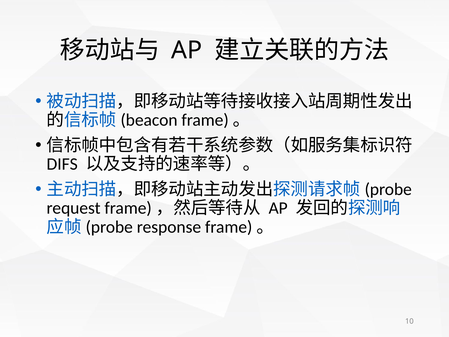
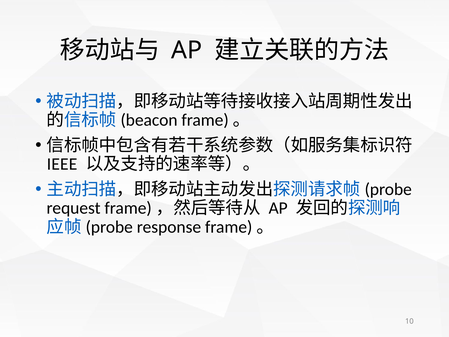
DIFS: DIFS -> IEEE
